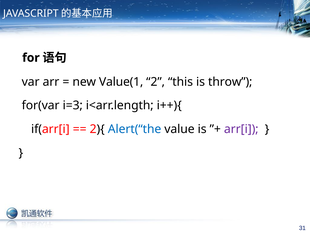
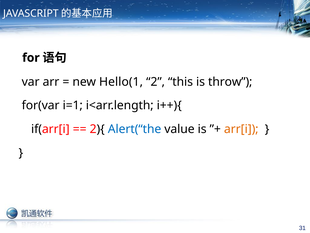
Value(1: Value(1 -> Hello(1
i=3: i=3 -> i=1
arr[i colour: purple -> orange
